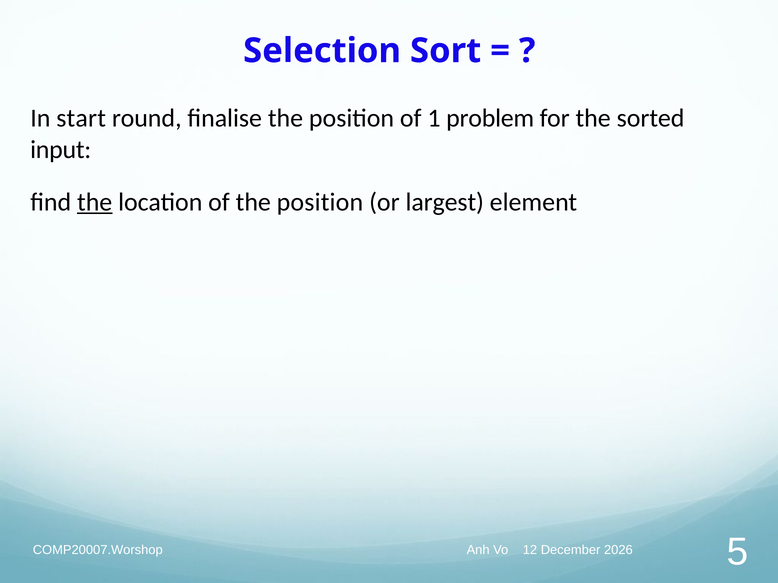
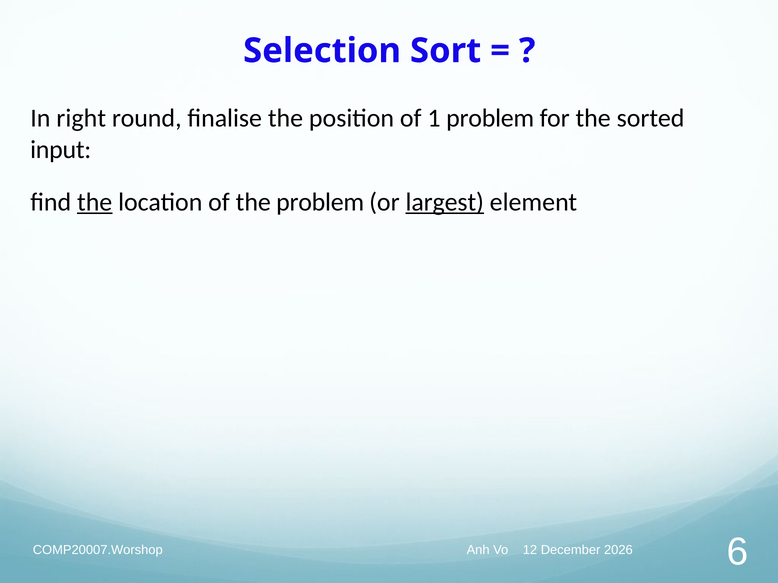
start: start -> right
of the position: position -> problem
largest underline: none -> present
5: 5 -> 6
